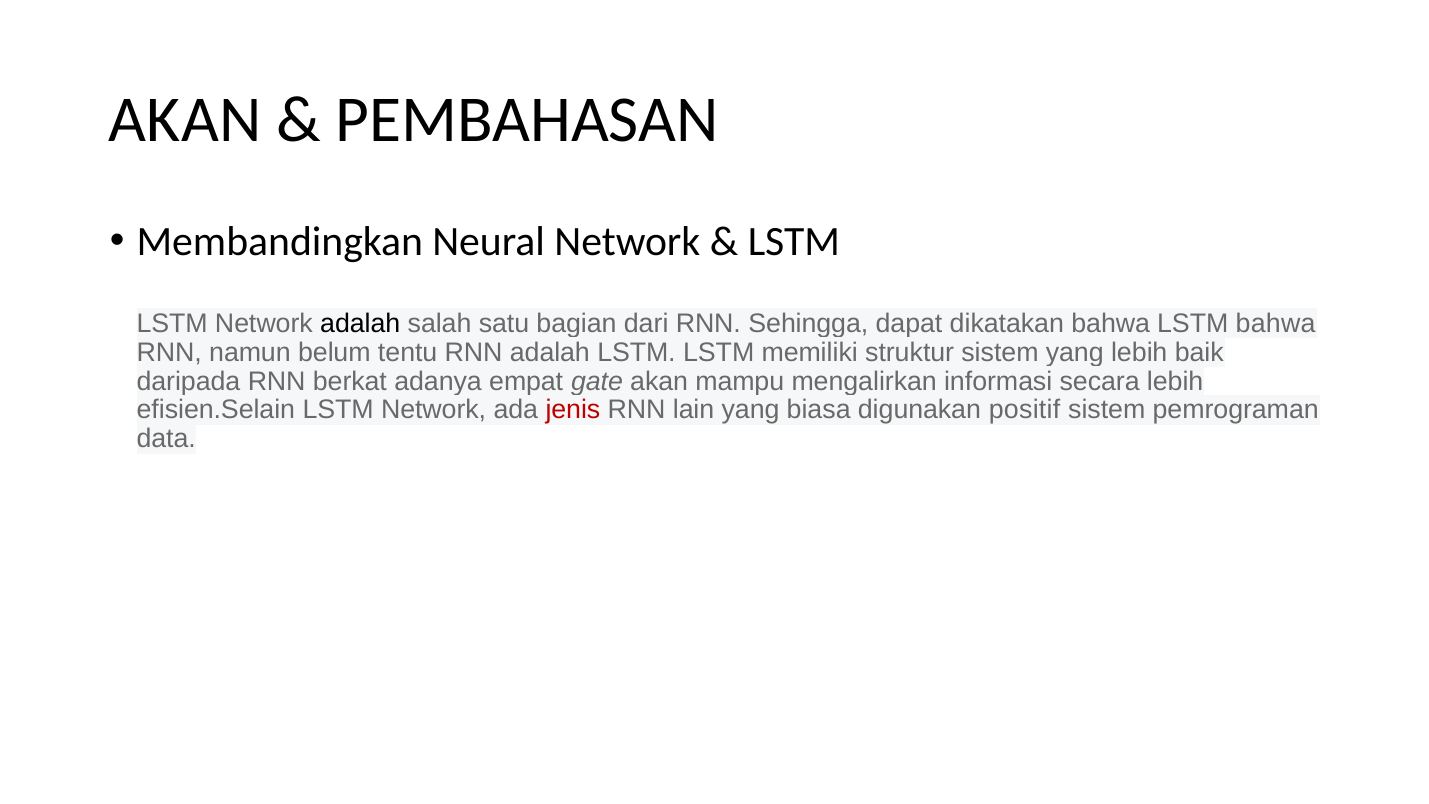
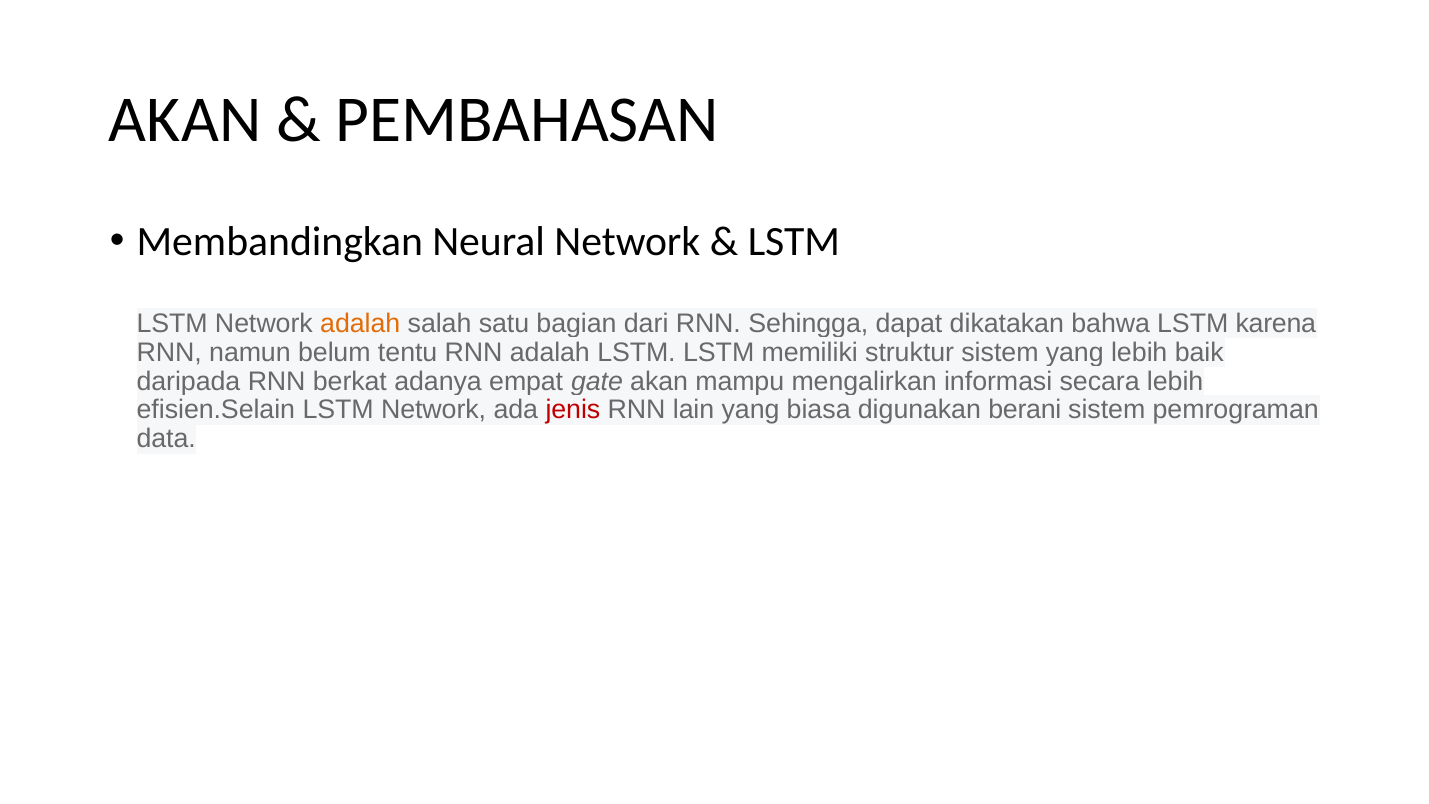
adalah at (360, 324) colour: black -> orange
LSTM bahwa: bahwa -> karena
positif: positif -> berani
